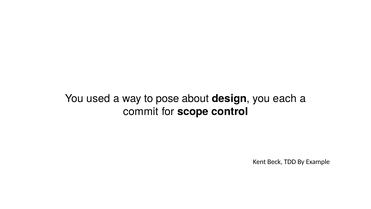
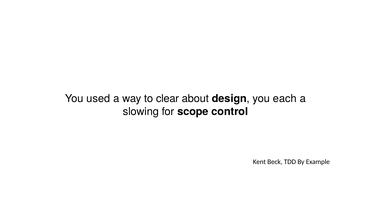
pose: pose -> clear
commit: commit -> slowing
